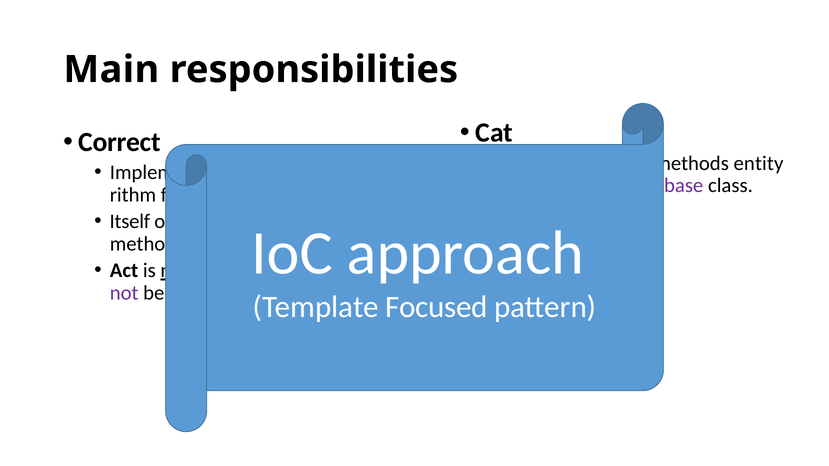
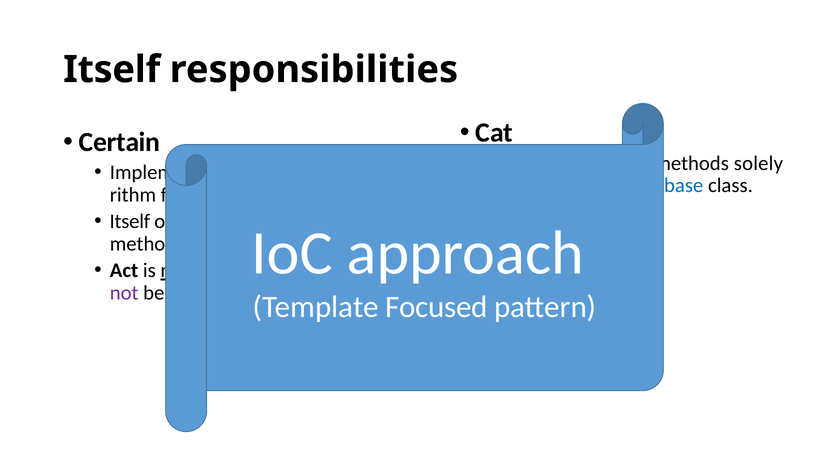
Main at (111, 70): Main -> Itself
Correct: Correct -> Certain
entity: entity -> solely
base colour: purple -> blue
